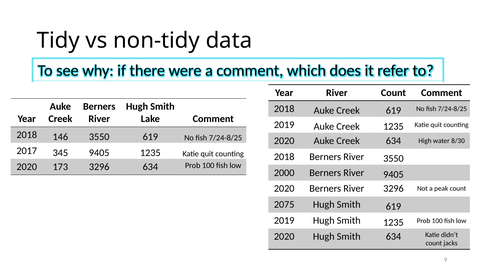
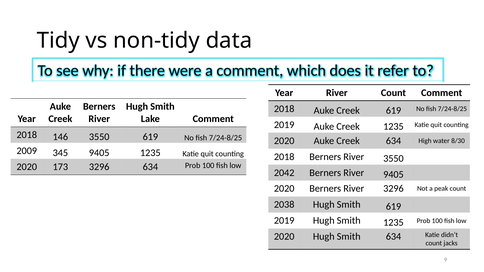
2017: 2017 -> 2009
2000: 2000 -> 2042
2075: 2075 -> 2038
